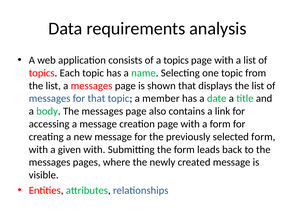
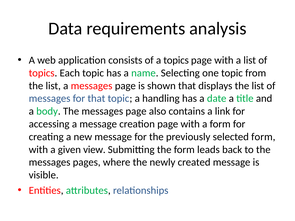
member: member -> handling
given with: with -> view
